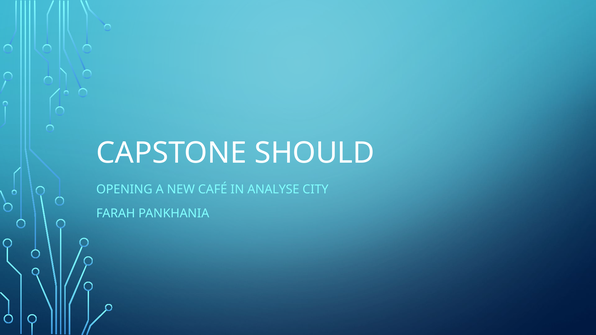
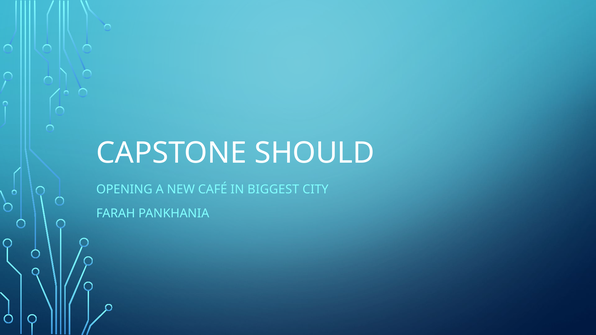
ANALYSE: ANALYSE -> BIGGEST
